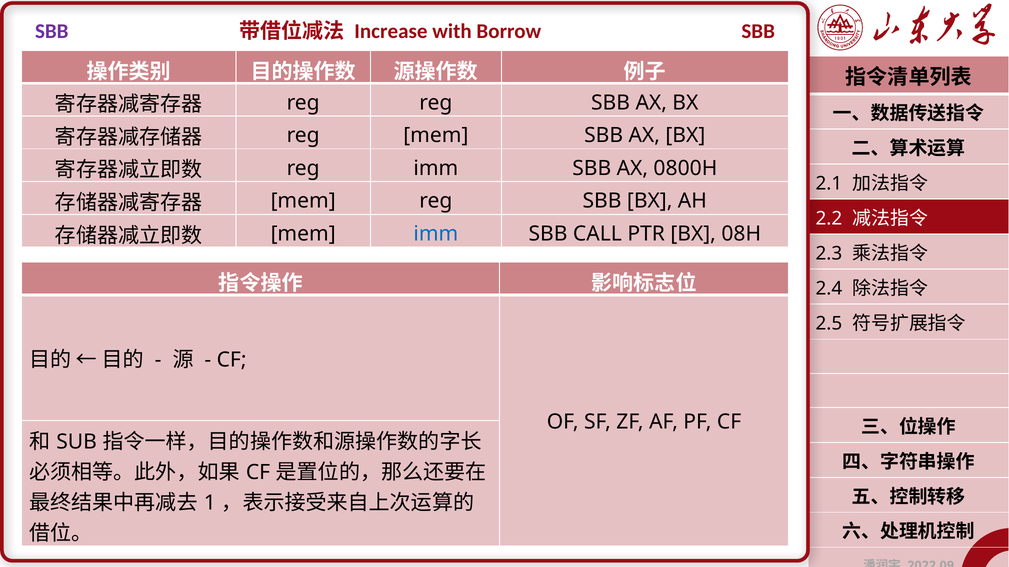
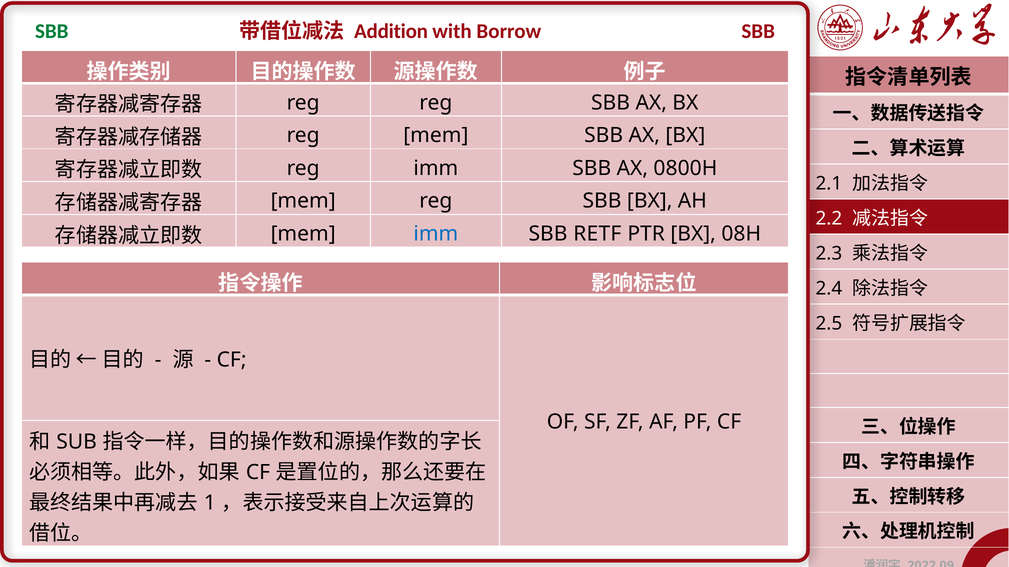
SBB at (52, 32) colour: purple -> green
Increase: Increase -> Addition
CALL: CALL -> RETF
